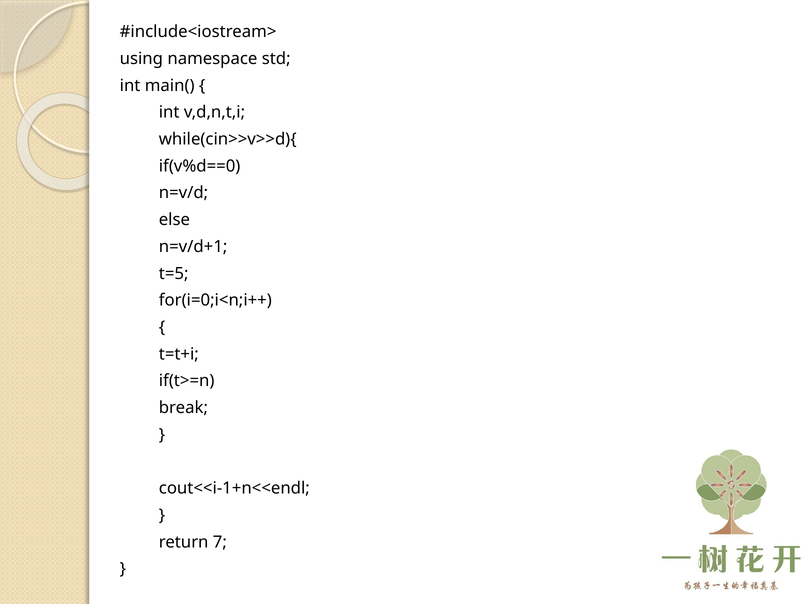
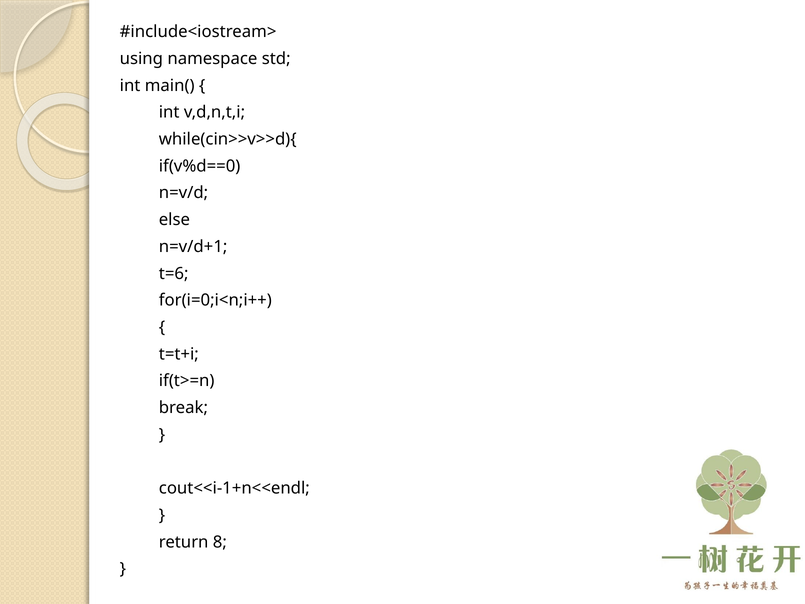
t=5: t=5 -> t=6
7: 7 -> 8
